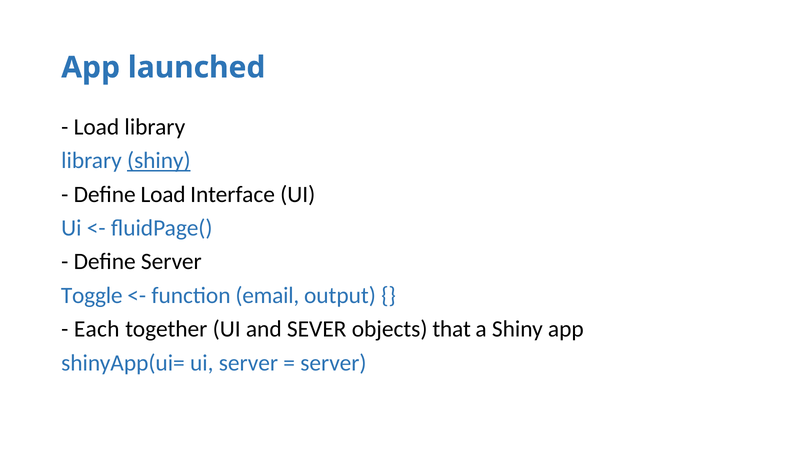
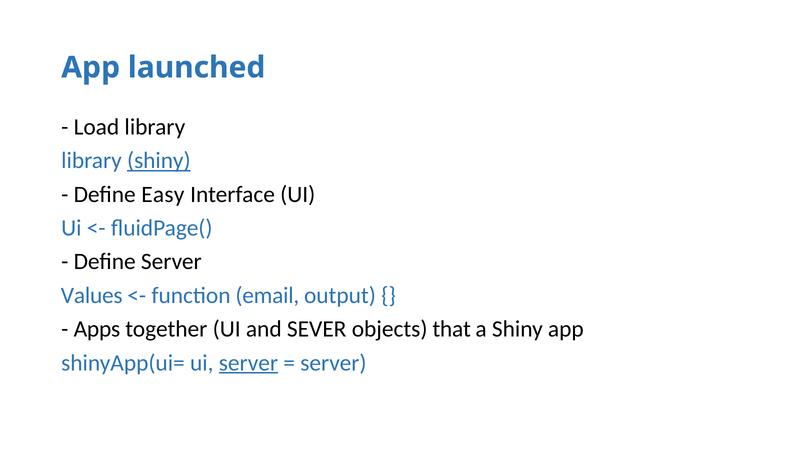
Define Load: Load -> Easy
Toggle: Toggle -> Values
Each: Each -> Apps
server at (248, 363) underline: none -> present
